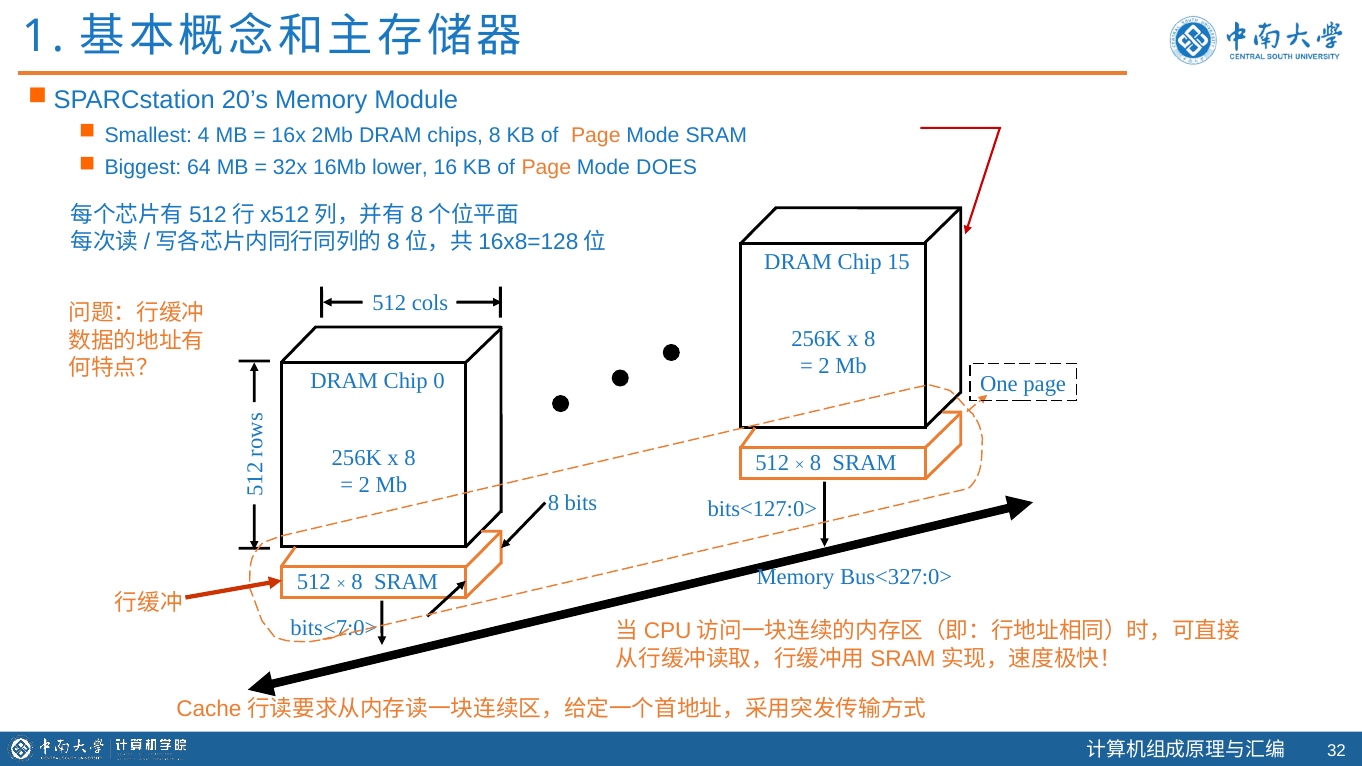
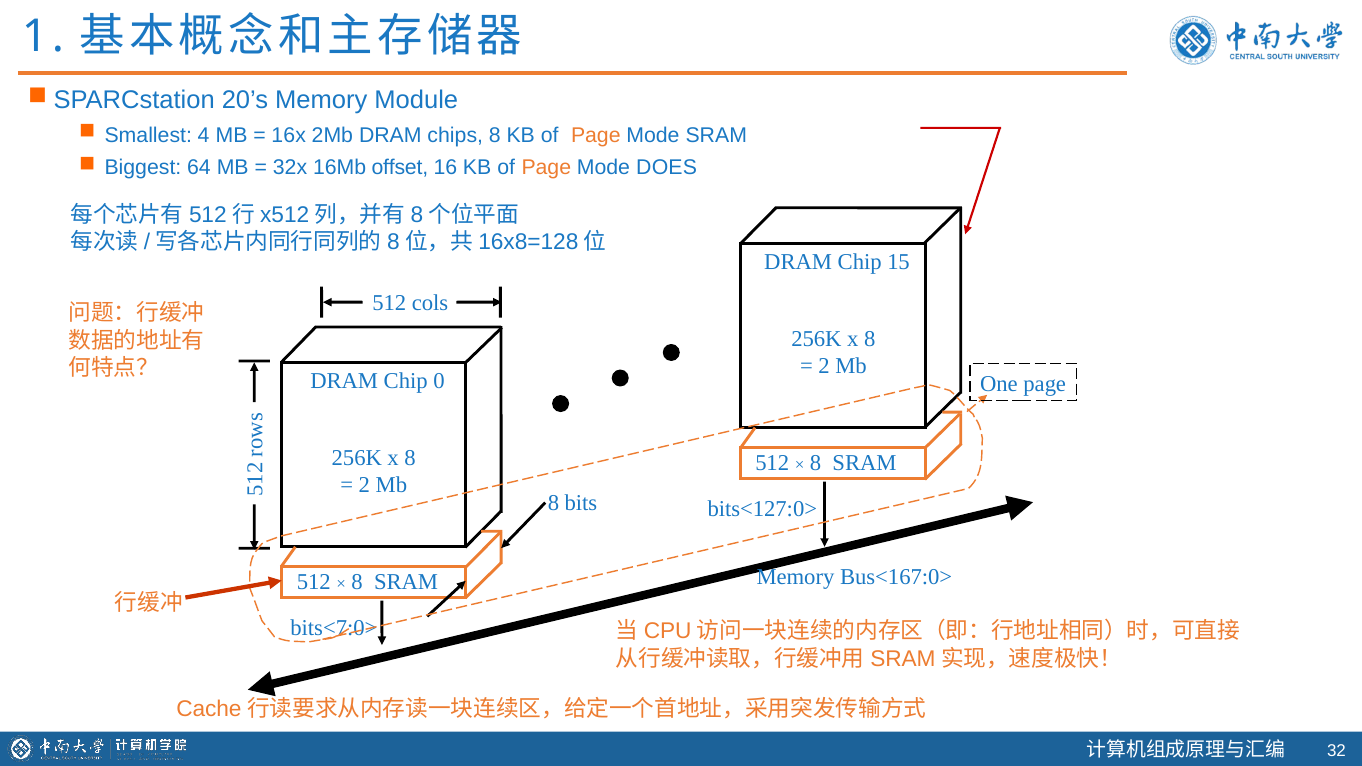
lower: lower -> offset
Bus<327:0>: Bus<327:0> -> Bus<167:0>
